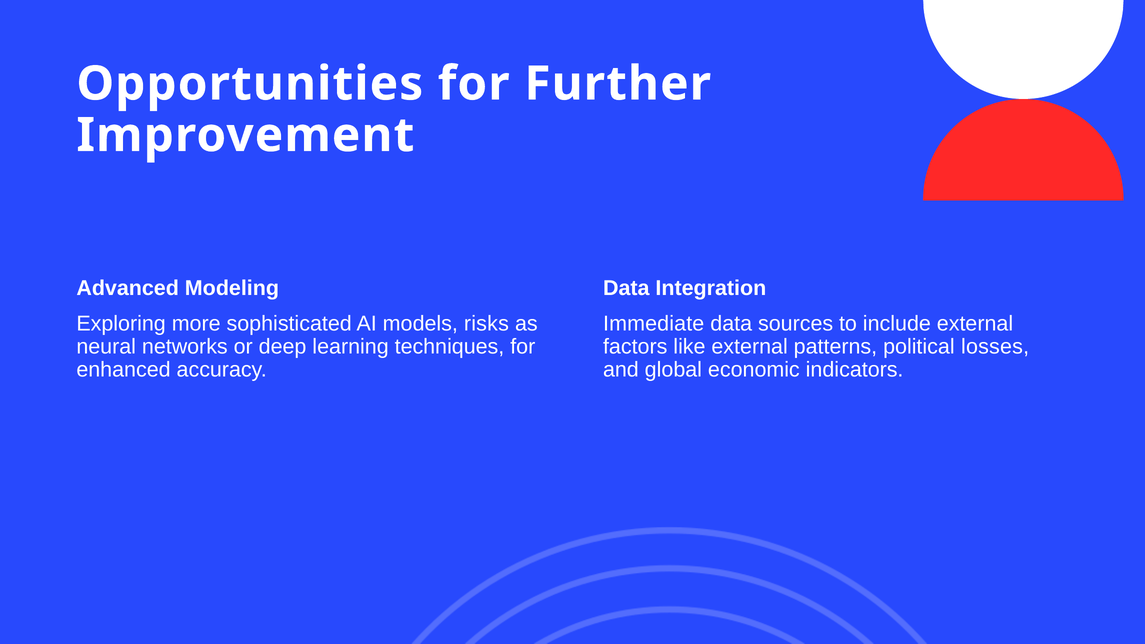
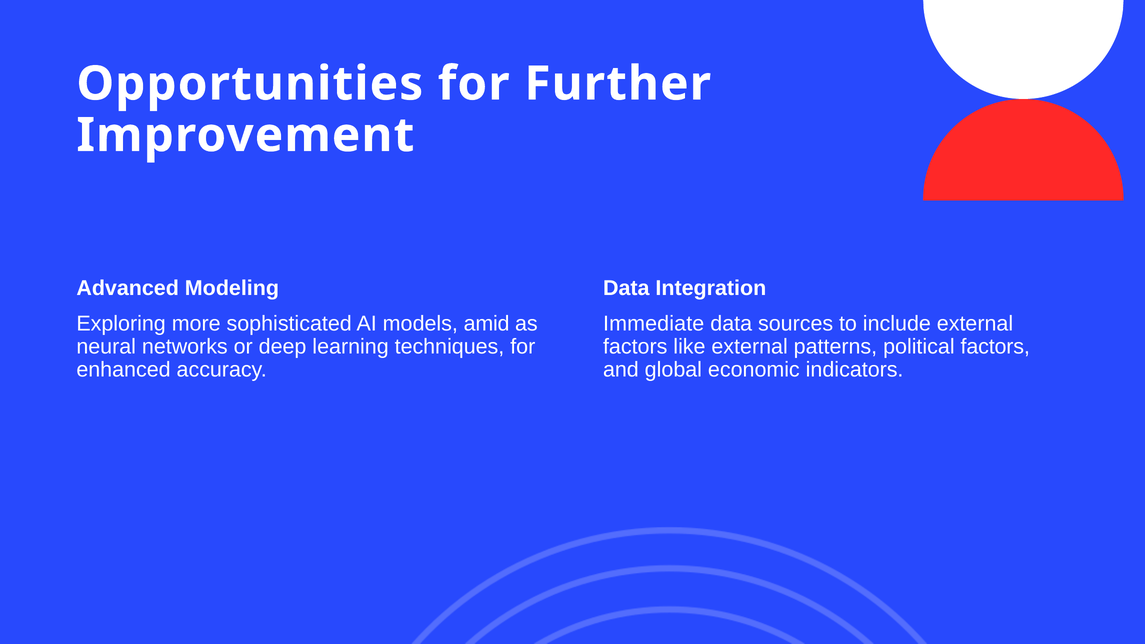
risks: risks -> amid
political losses: losses -> factors
